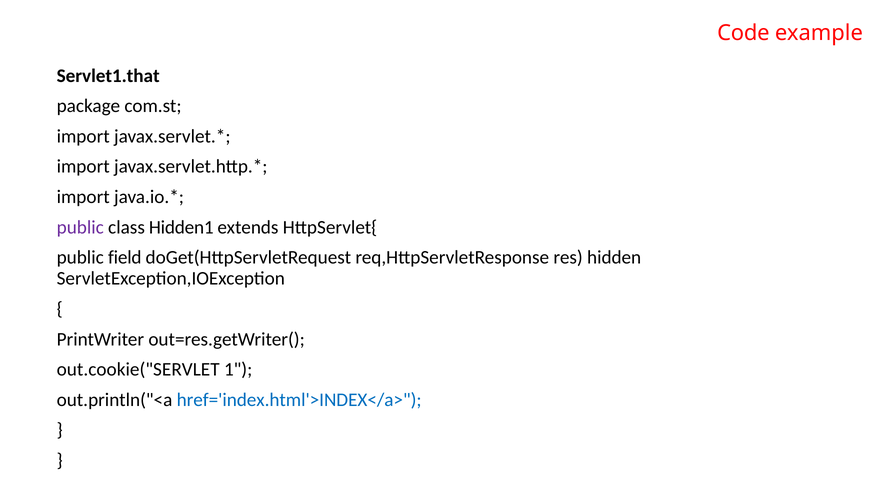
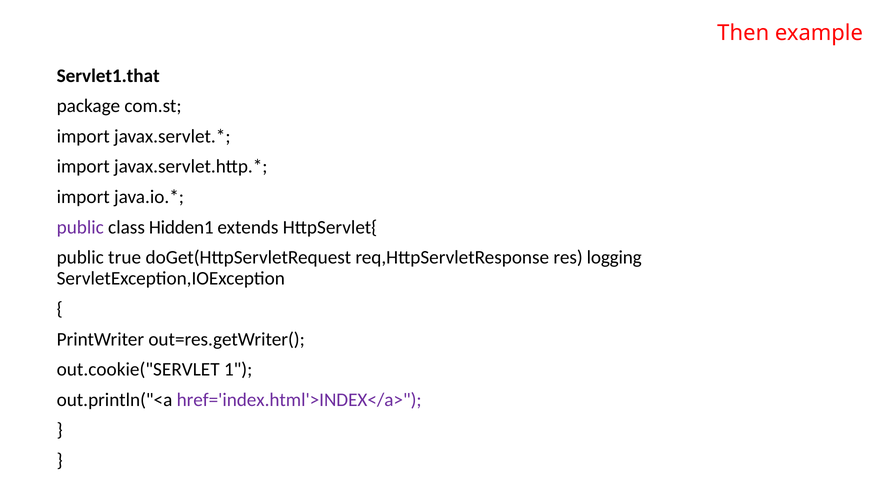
Code: Code -> Then
field: field -> true
hidden: hidden -> logging
href='index.html'>INDEX</a> colour: blue -> purple
